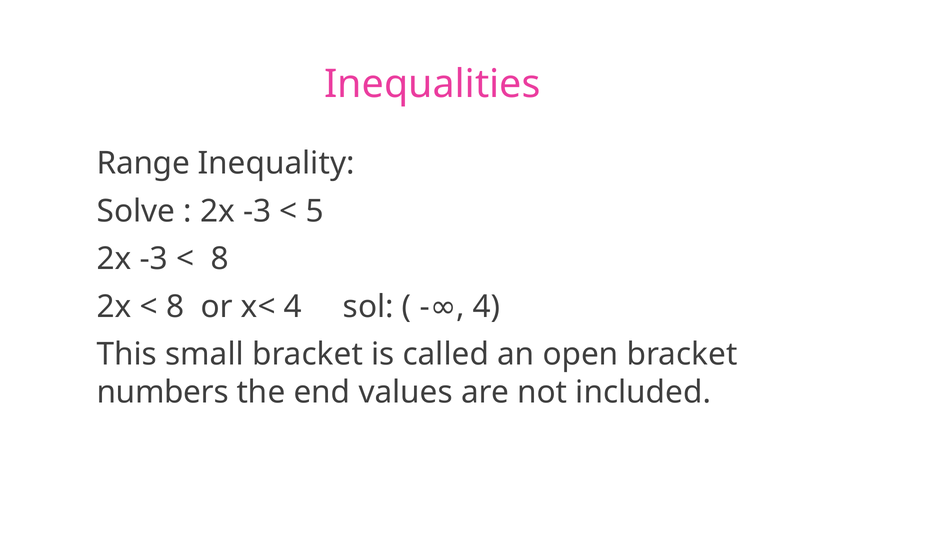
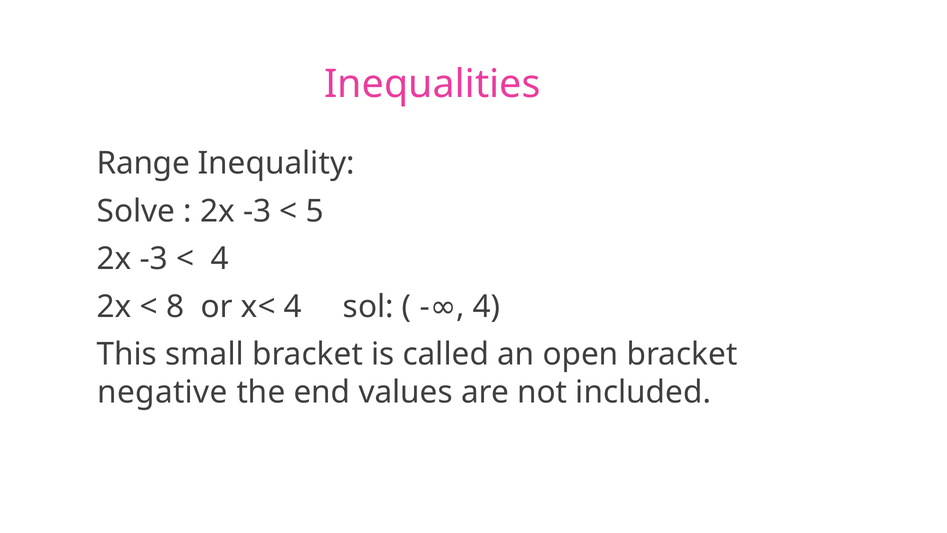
8 at (220, 259): 8 -> 4
numbers: numbers -> negative
